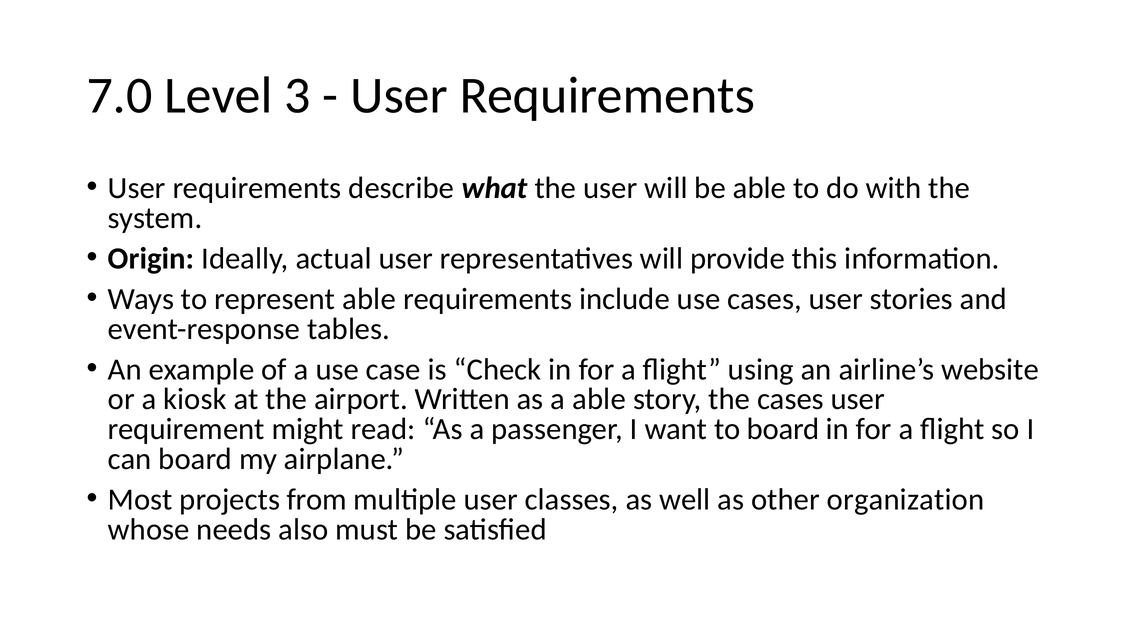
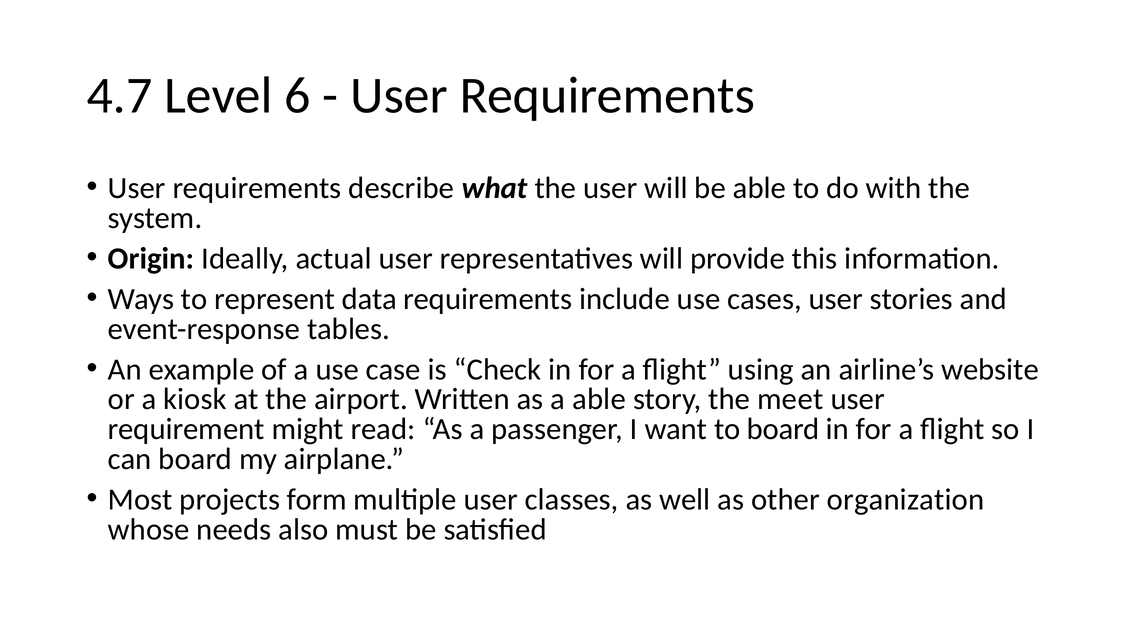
7.0: 7.0 -> 4.7
3: 3 -> 6
represent able: able -> data
the cases: cases -> meet
from: from -> form
